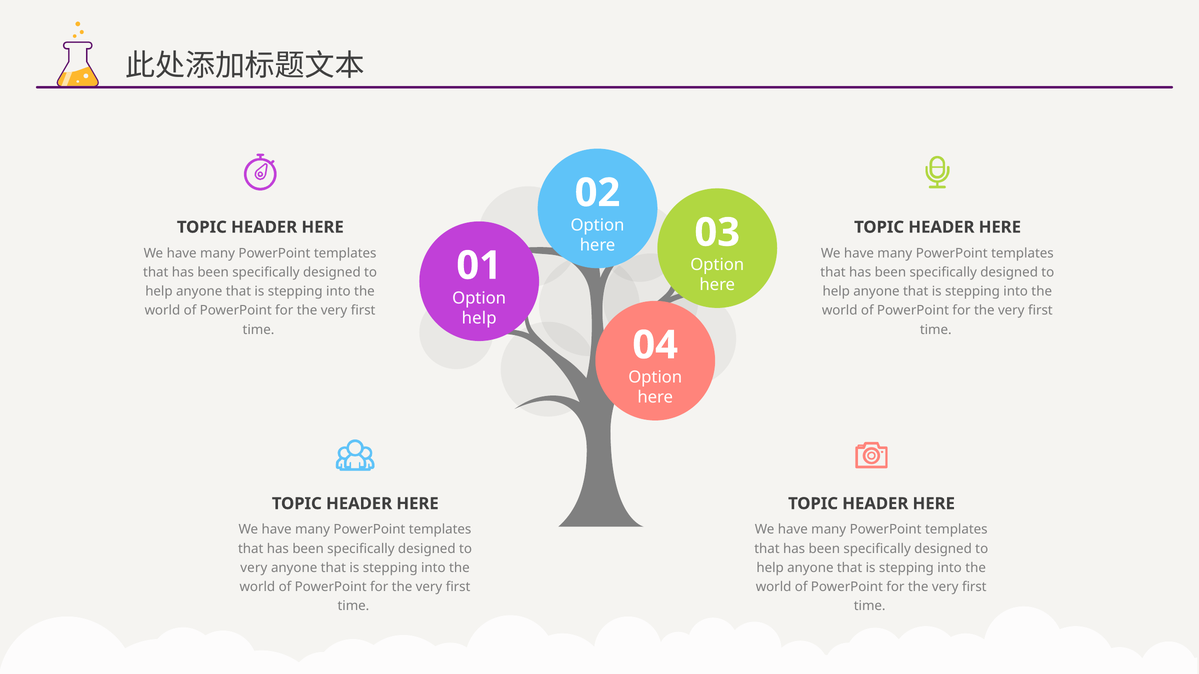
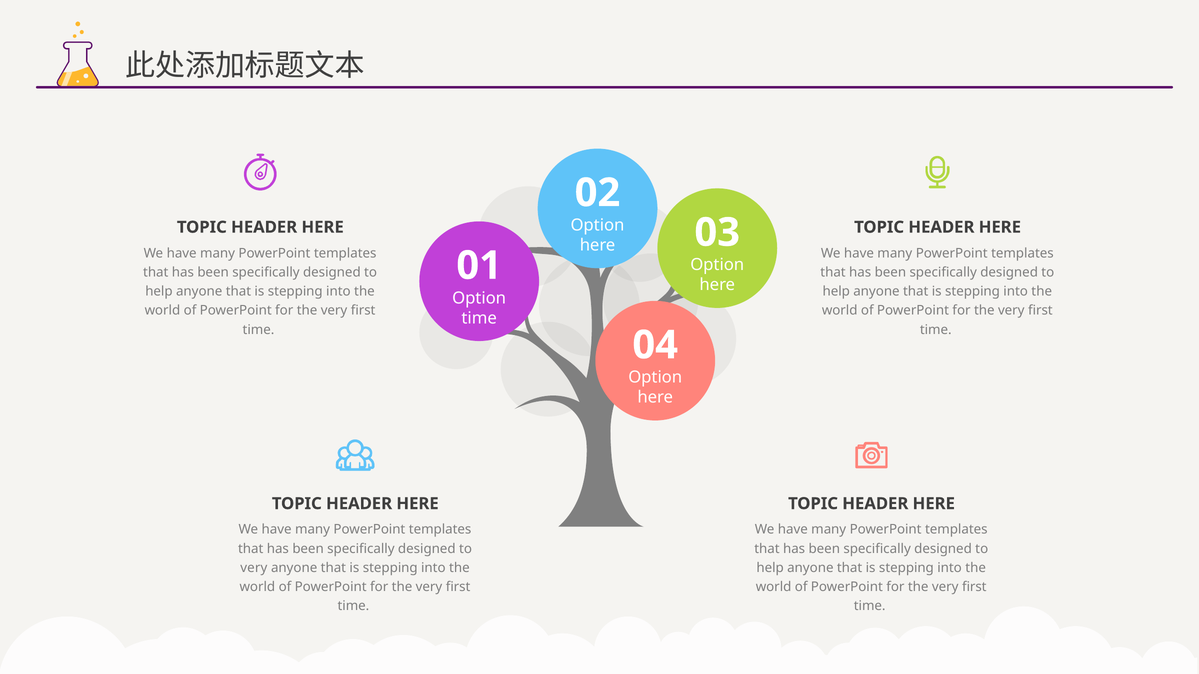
help at (479, 318): help -> time
